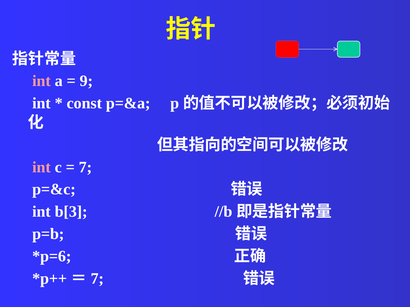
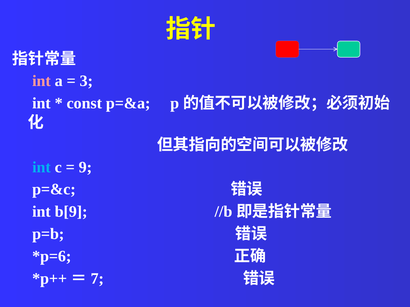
9: 9 -> 3
int at (41, 167) colour: pink -> light blue
7 at (85, 167): 7 -> 9
b[3: b[3 -> b[9
